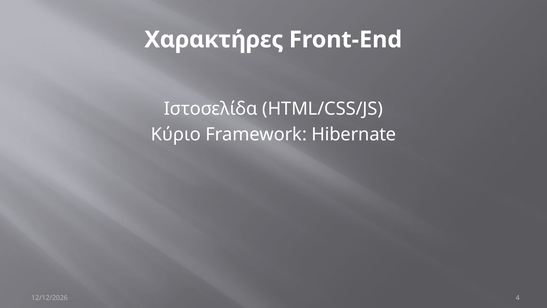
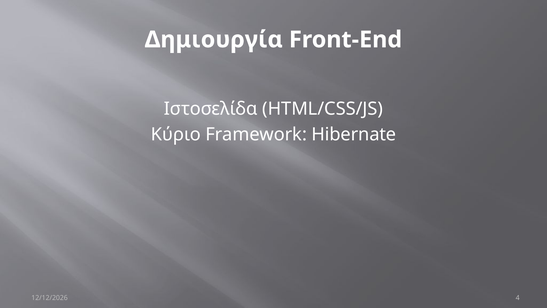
Χαρακτήρες: Χαρακτήρες -> Δημιουργία
